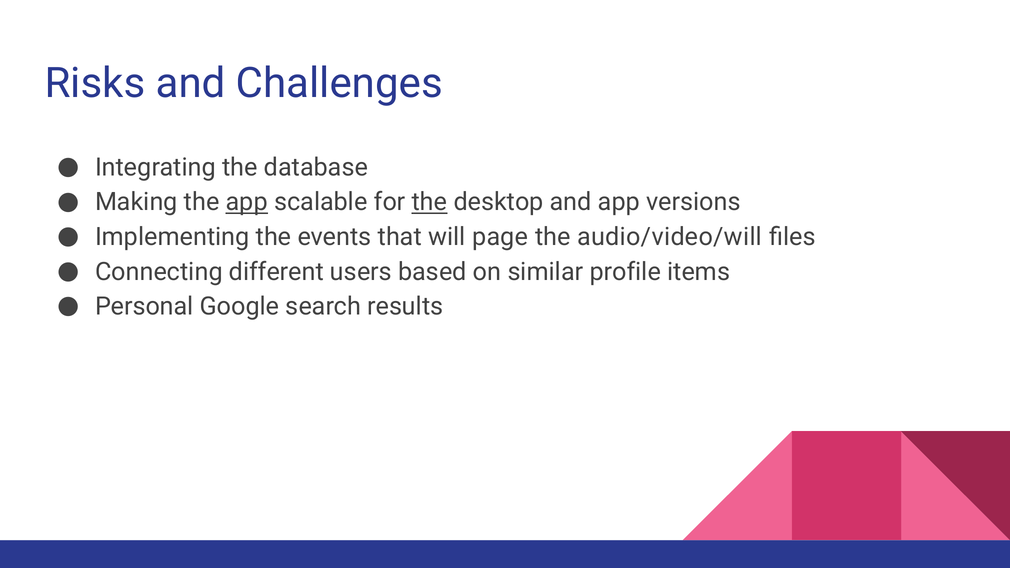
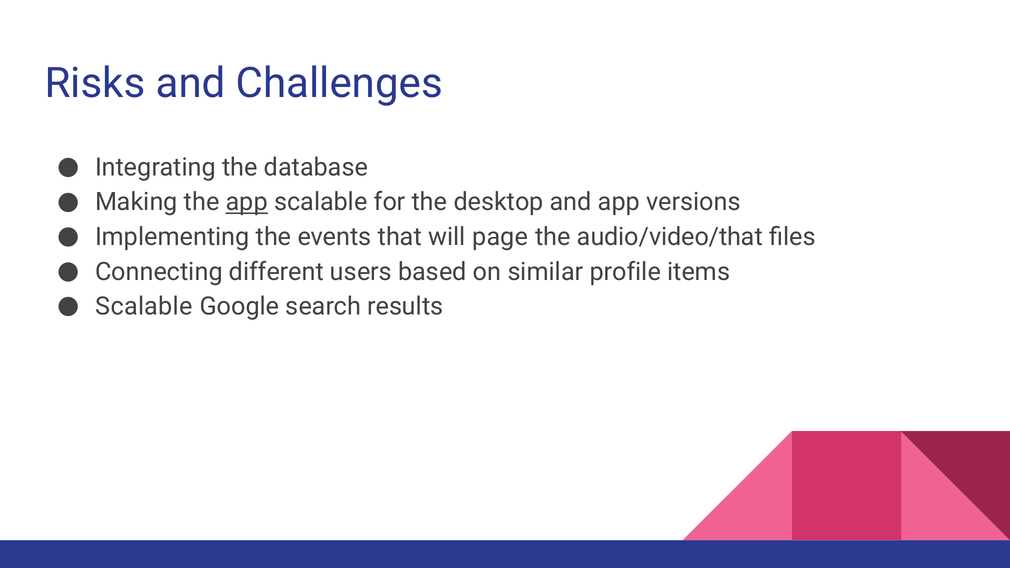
the at (429, 202) underline: present -> none
audio/video/will: audio/video/will -> audio/video/that
Personal at (144, 307): Personal -> Scalable
